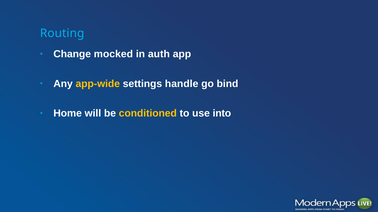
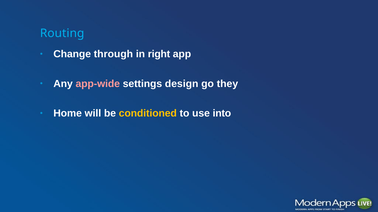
mocked: mocked -> through
auth: auth -> right
app-wide colour: yellow -> pink
handle: handle -> design
bind: bind -> they
